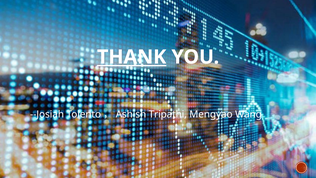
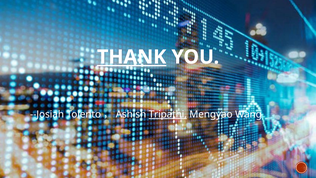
Tripathi underline: none -> present
